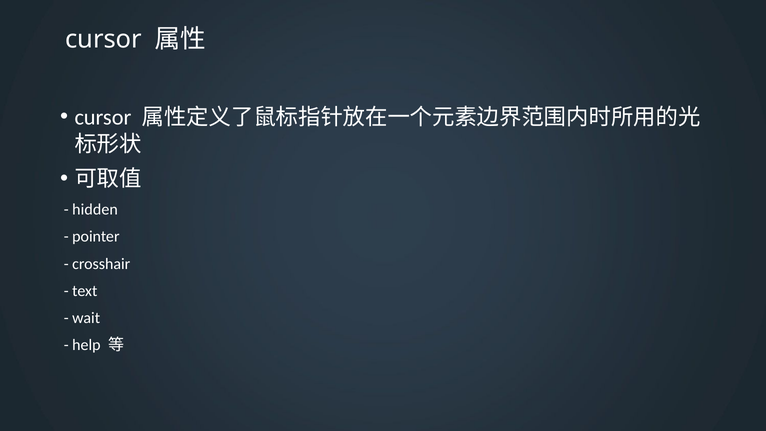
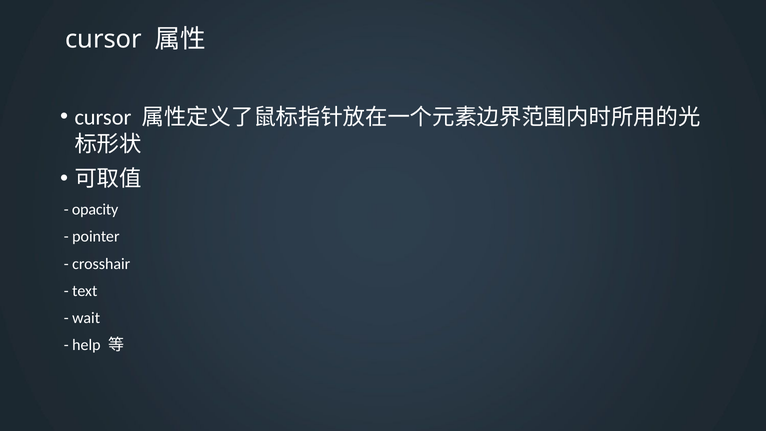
hidden: hidden -> opacity
